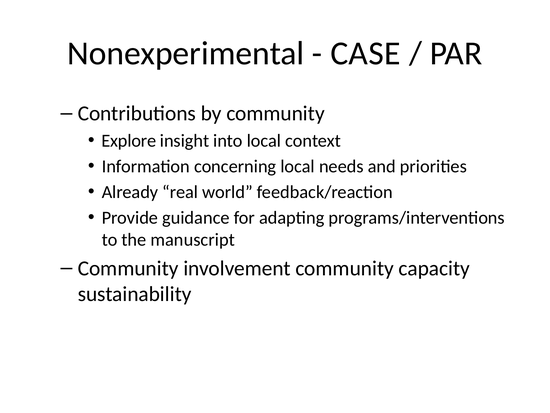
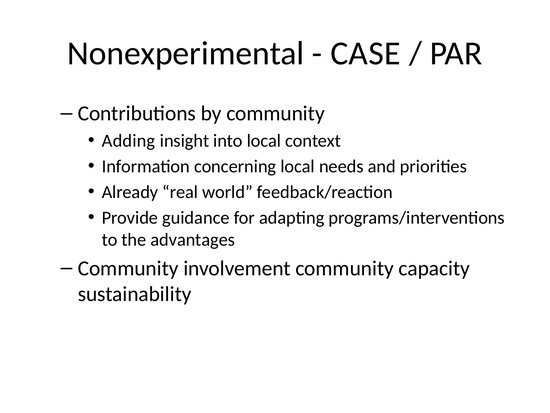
Explore: Explore -> Adding
manuscript: manuscript -> advantages
